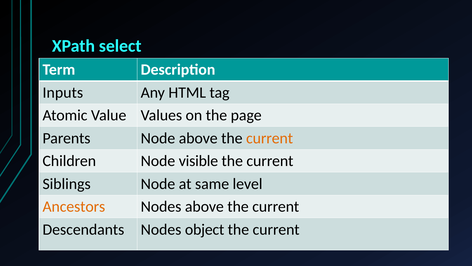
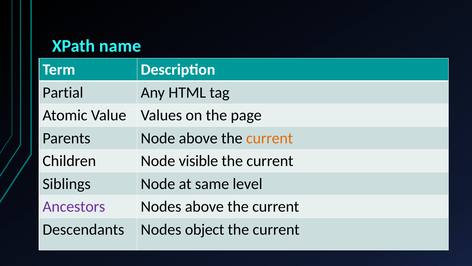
select: select -> name
Inputs: Inputs -> Partial
Ancestors colour: orange -> purple
